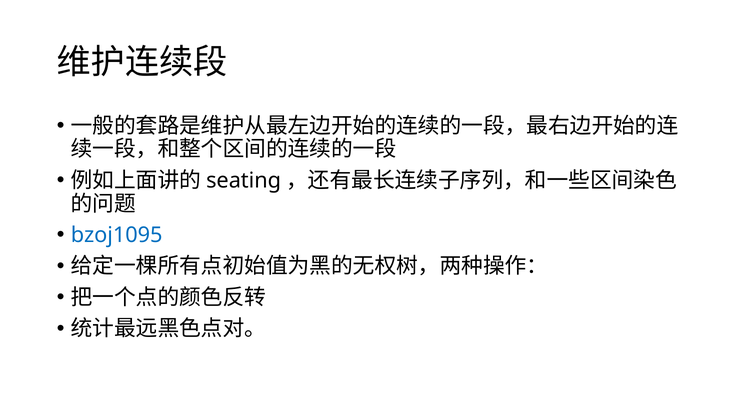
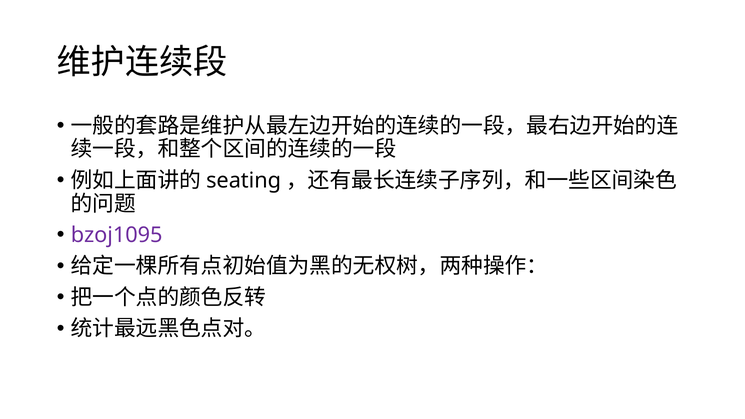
bzoj1095 colour: blue -> purple
